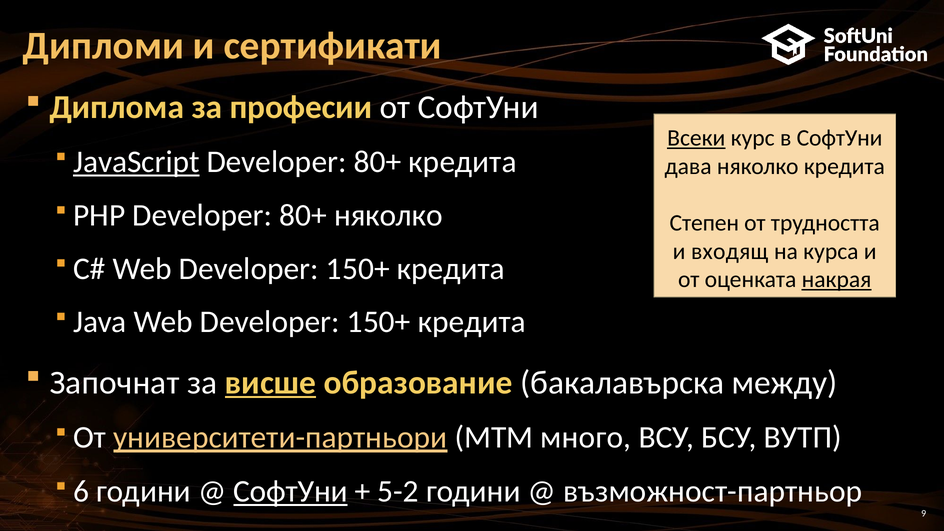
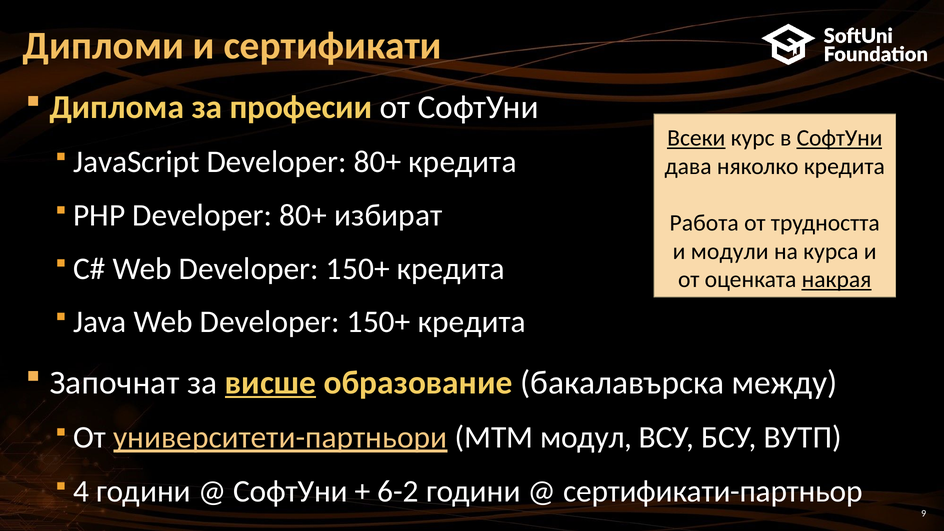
СофтУни at (840, 138) underline: none -> present
JavaScript underline: present -> none
80+ няколко: няколко -> избират
Степен: Степен -> Работа
входящ: входящ -> модули
много: много -> модул
6: 6 -> 4
СофтУни at (290, 491) underline: present -> none
5-2: 5-2 -> 6-2
възможност-партньор: възможност-партньор -> сертификати-партньор
